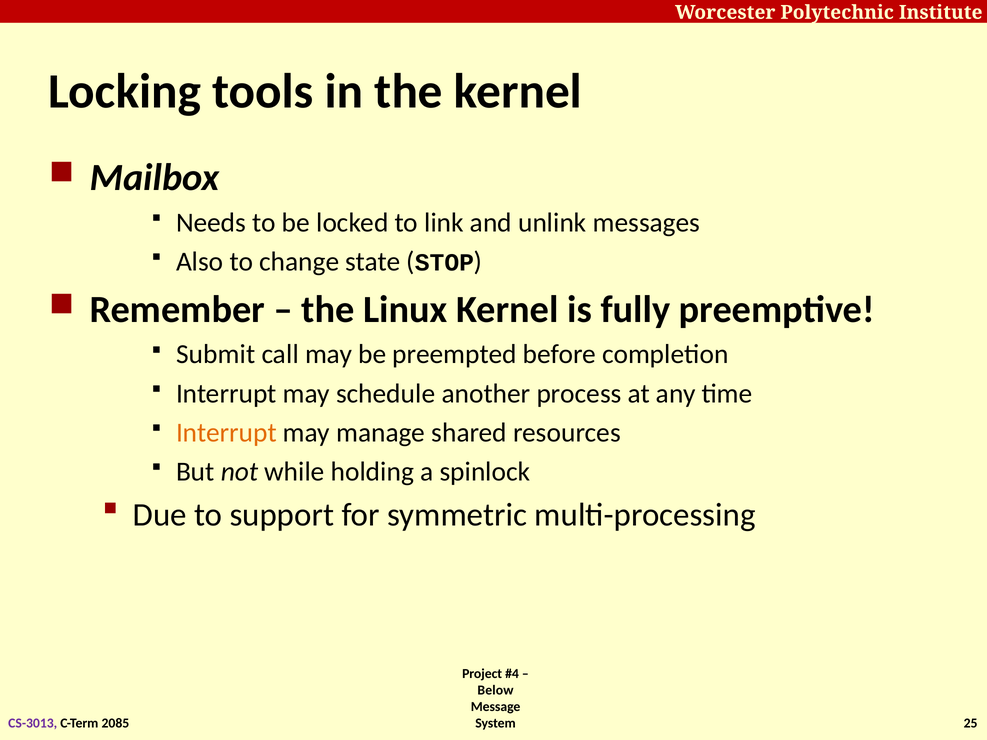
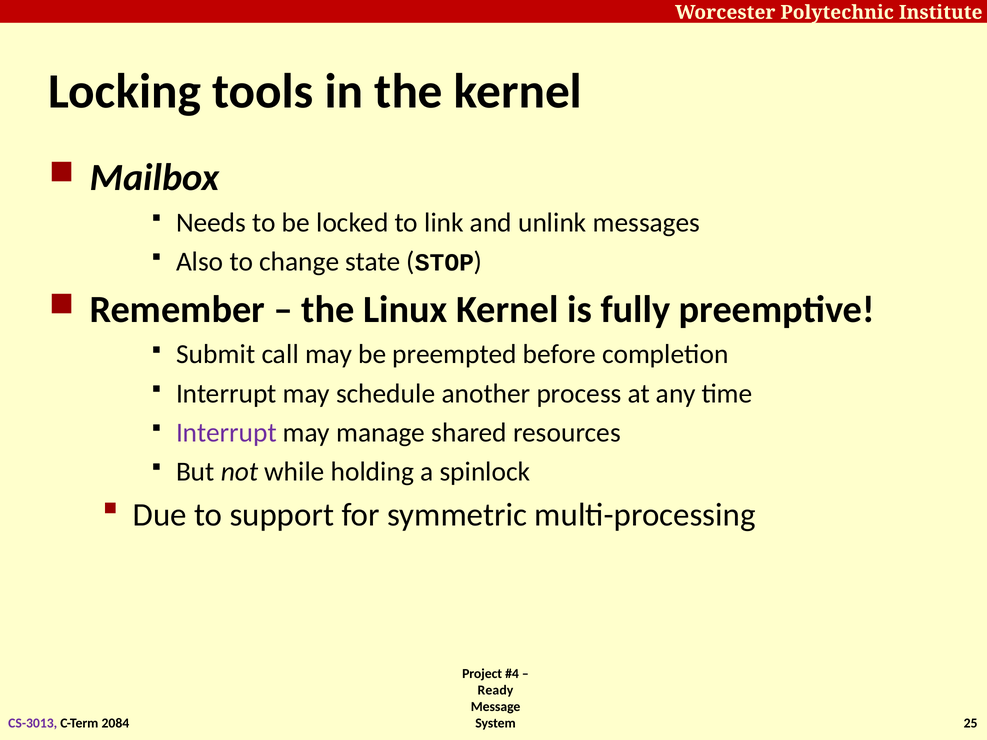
Interrupt at (226, 433) colour: orange -> purple
Below: Below -> Ready
2085: 2085 -> 2084
